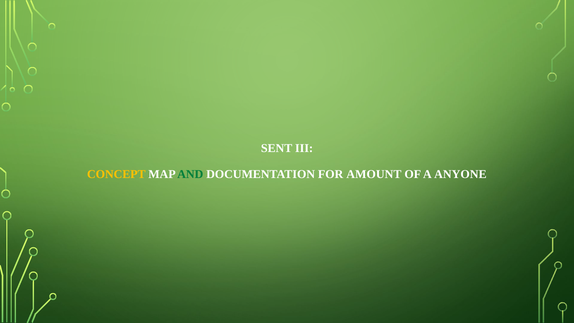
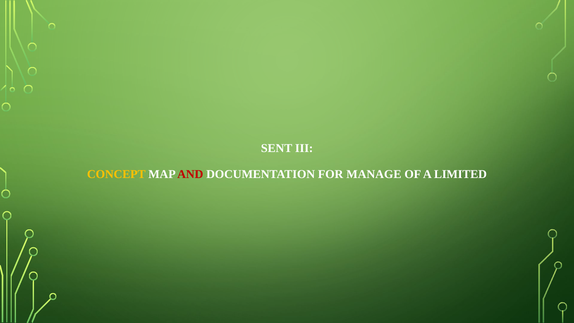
AND colour: green -> red
AMOUNT: AMOUNT -> MANAGE
ANYONE: ANYONE -> LIMITED
